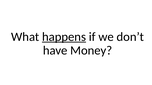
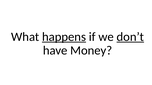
don’t underline: none -> present
